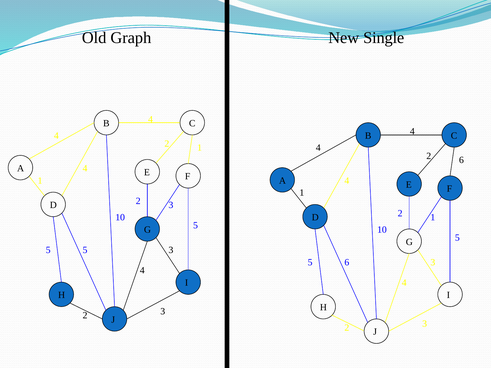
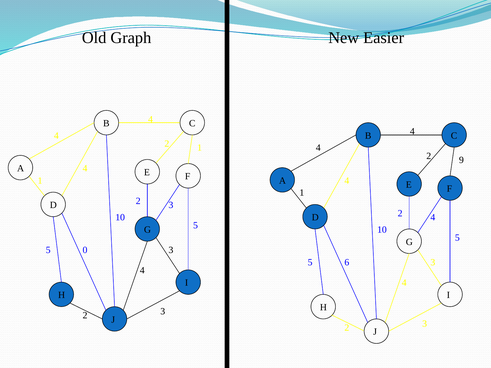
Single: Single -> Easier
2 6: 6 -> 9
1 at (433, 217): 1 -> 4
5 5: 5 -> 0
